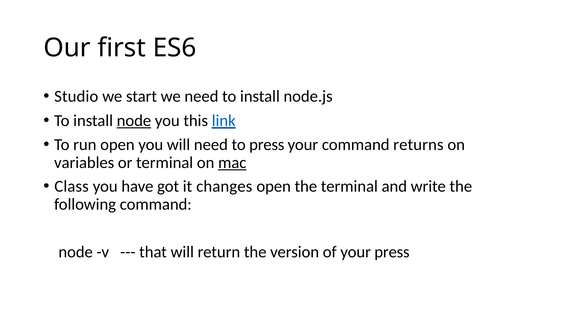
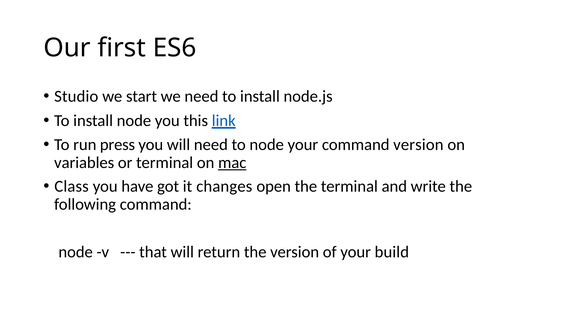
node at (134, 120) underline: present -> none
run open: open -> press
to press: press -> node
command returns: returns -> version
your press: press -> build
